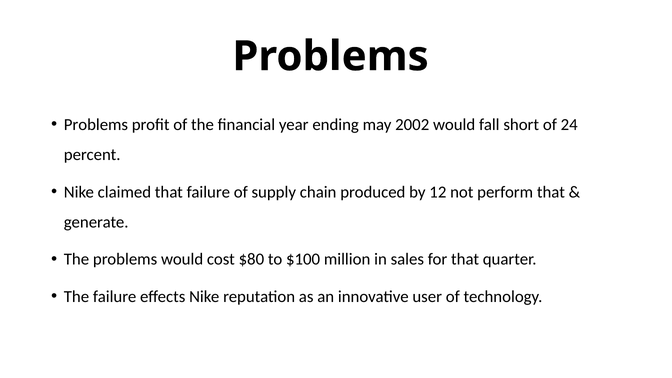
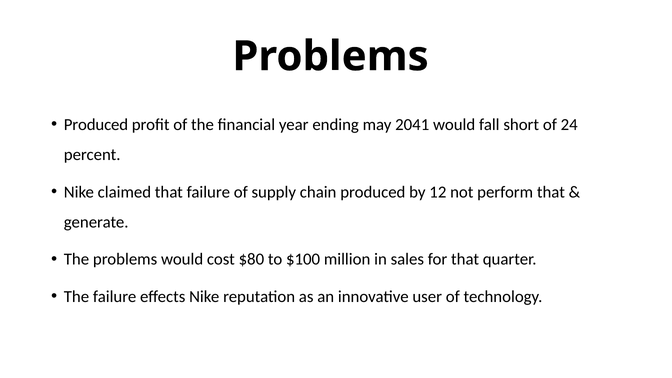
Problems at (96, 124): Problems -> Produced
2002: 2002 -> 2041
